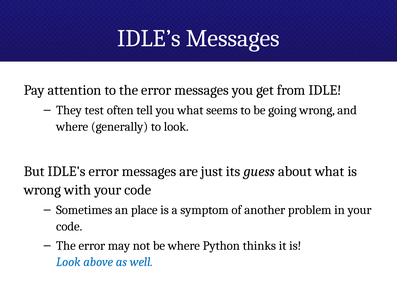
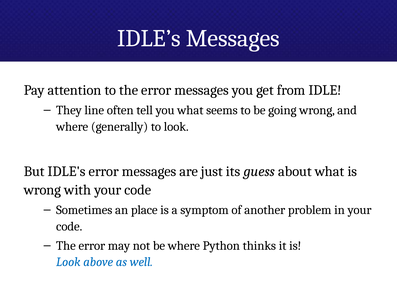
test: test -> line
